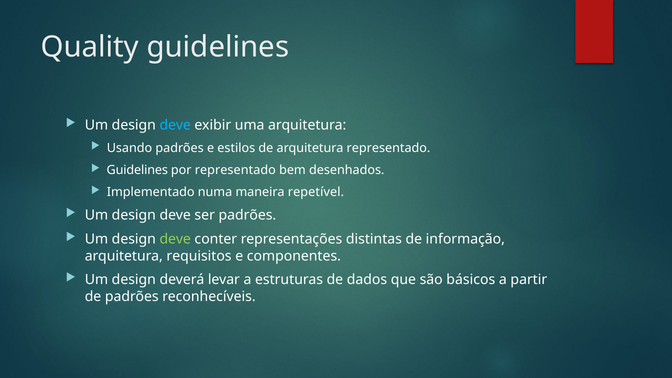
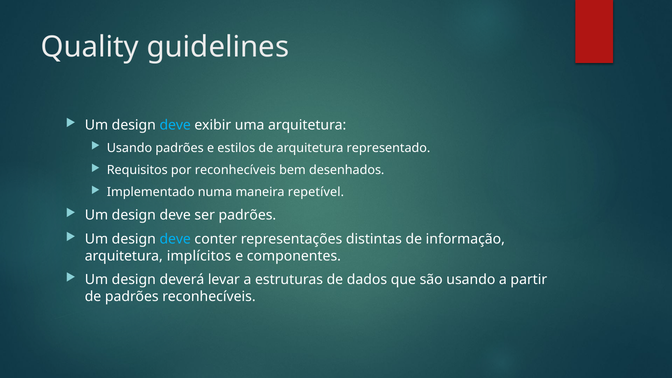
Guidelines at (137, 170): Guidelines -> Requisitos
por representado: representado -> reconhecíveis
deve at (175, 239) colour: light green -> light blue
requisitos: requisitos -> implícitos
são básicos: básicos -> usando
